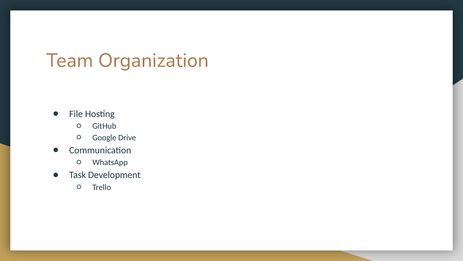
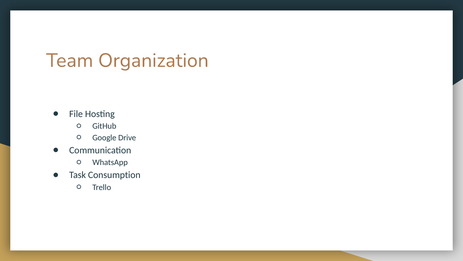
Development: Development -> Consumption
